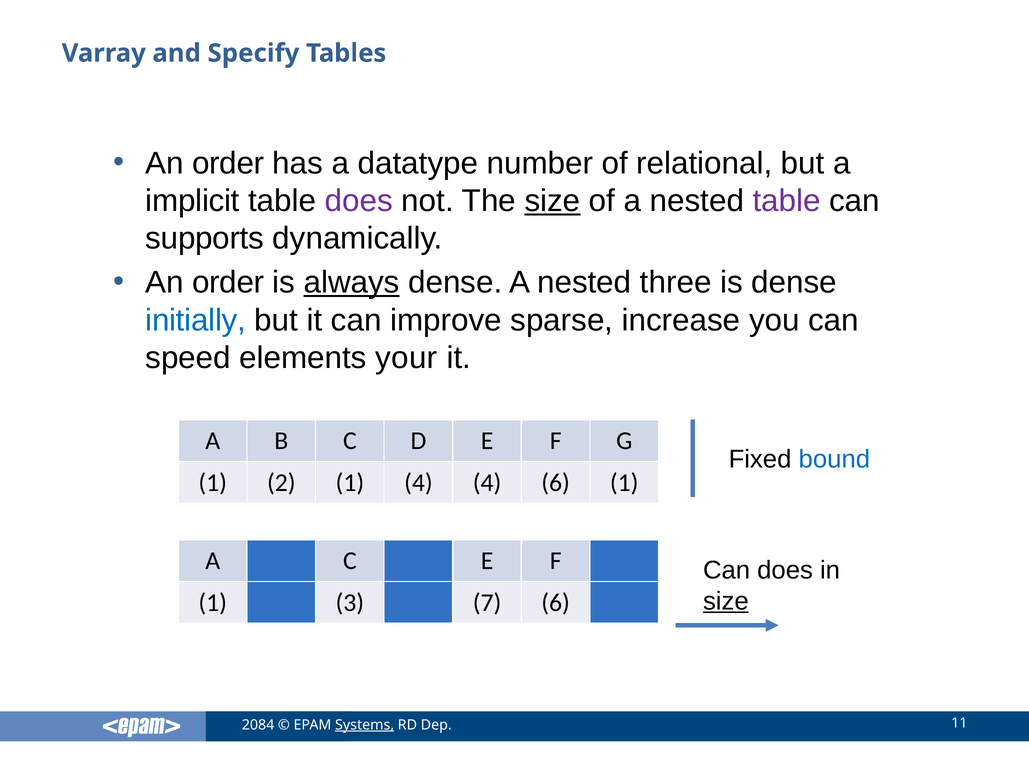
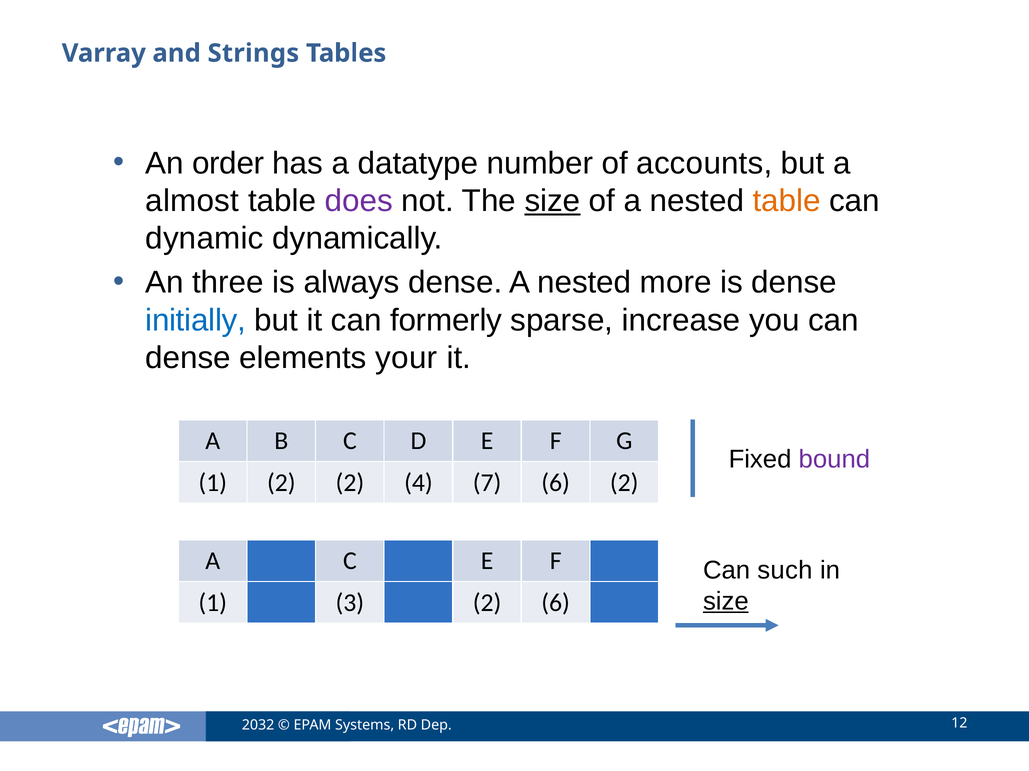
Specify: Specify -> Strings
relational: relational -> accounts
implicit: implicit -> almost
table at (787, 201) colour: purple -> orange
supports: supports -> dynamic
order at (228, 283): order -> three
always underline: present -> none
three: three -> more
improve: improve -> formerly
speed at (188, 358): speed -> dense
bound colour: blue -> purple
2 1: 1 -> 2
4 4: 4 -> 7
6 1: 1 -> 2
Can does: does -> such
3 7: 7 -> 2
2084: 2084 -> 2032
Systems underline: present -> none
11: 11 -> 12
